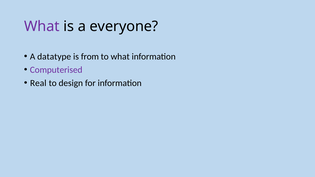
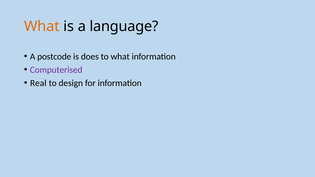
What at (42, 26) colour: purple -> orange
everyone: everyone -> language
datatype: datatype -> postcode
from: from -> does
